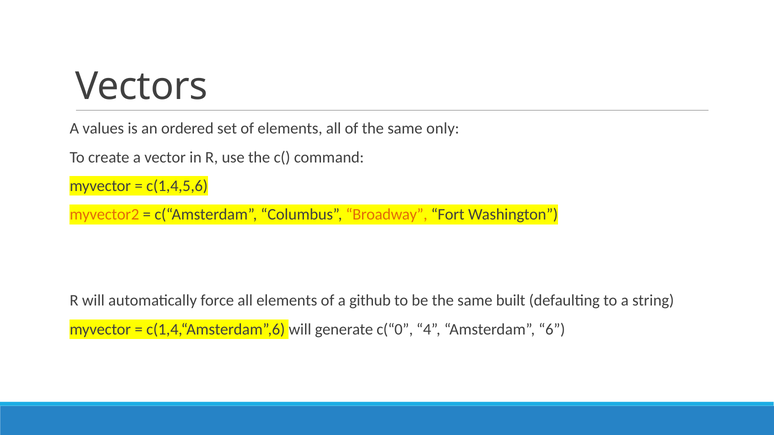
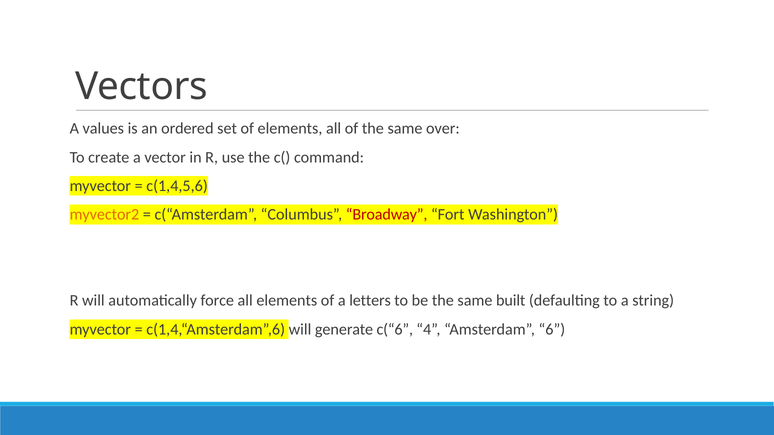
only: only -> over
Broadway colour: orange -> red
github: github -> letters
c(“0: c(“0 -> c(“6
